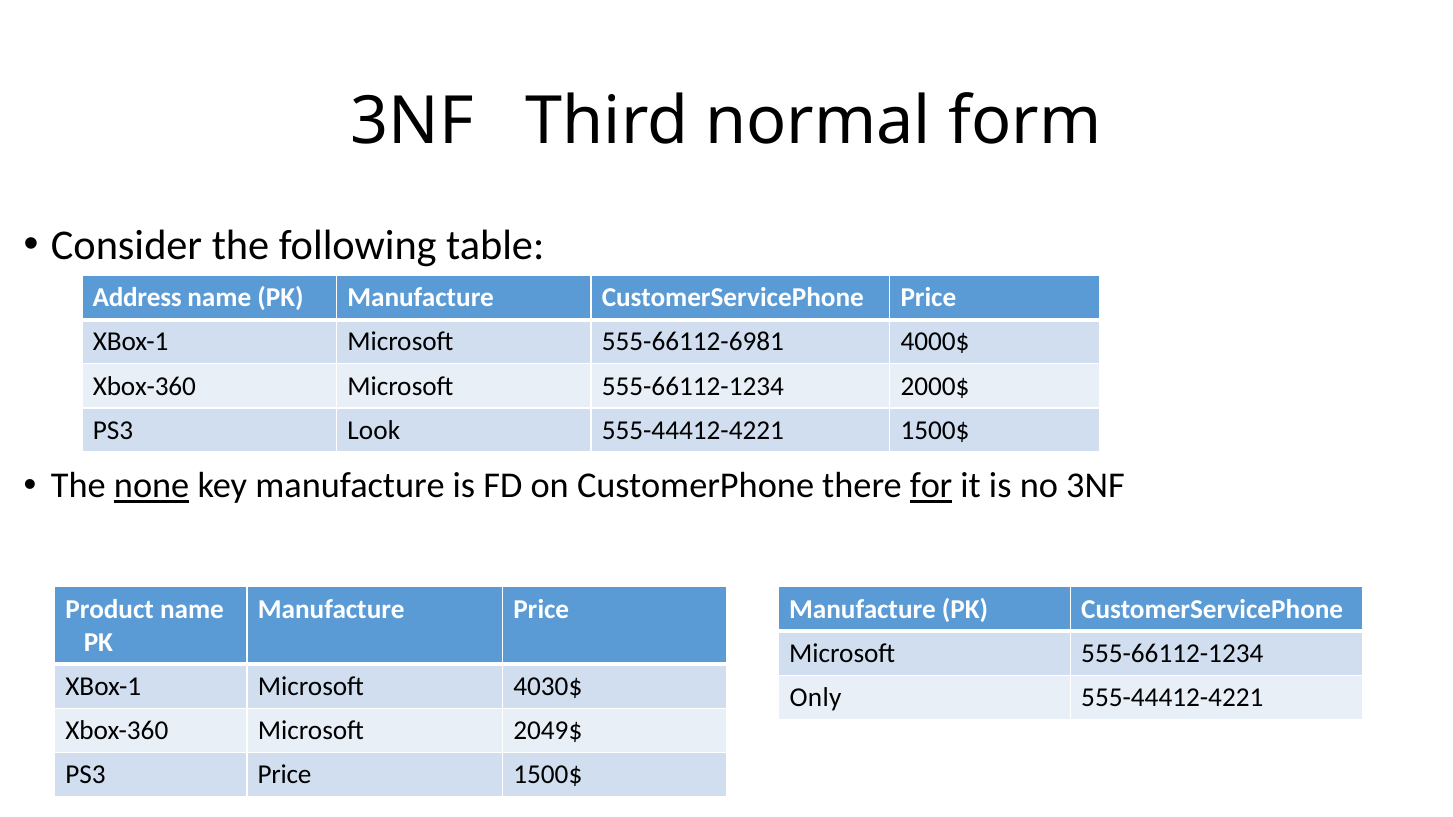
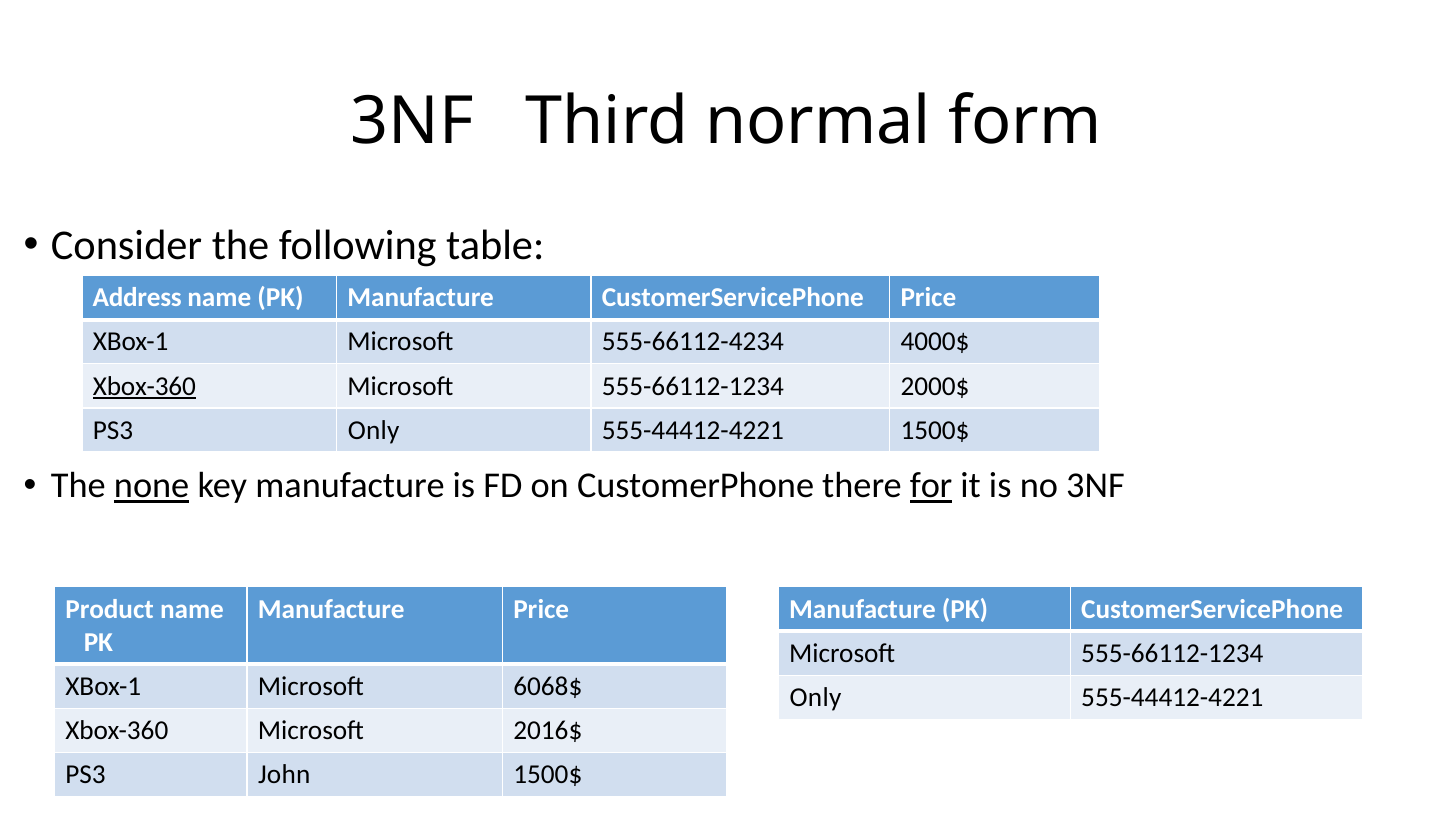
555-66112-6981: 555-66112-6981 -> 555-66112-4234
Xbox-360 at (144, 386) underline: none -> present
PS3 Look: Look -> Only
4030$: 4030$ -> 6068$
2049$: 2049$ -> 2016$
PS3 Price: Price -> John
